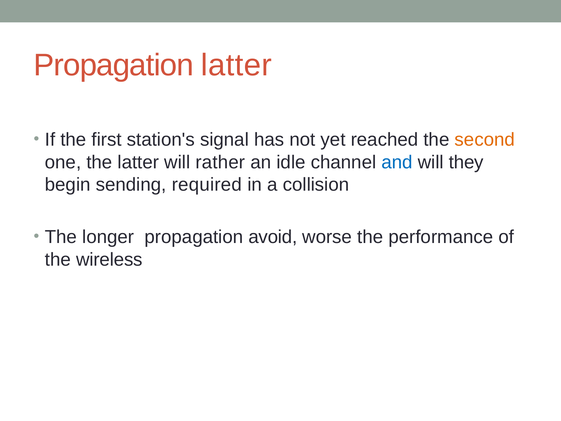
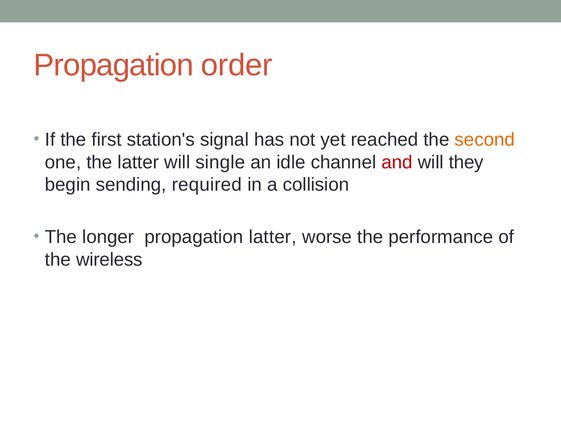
Propagation latter: latter -> order
rather: rather -> single
and colour: blue -> red
propagation avoid: avoid -> latter
